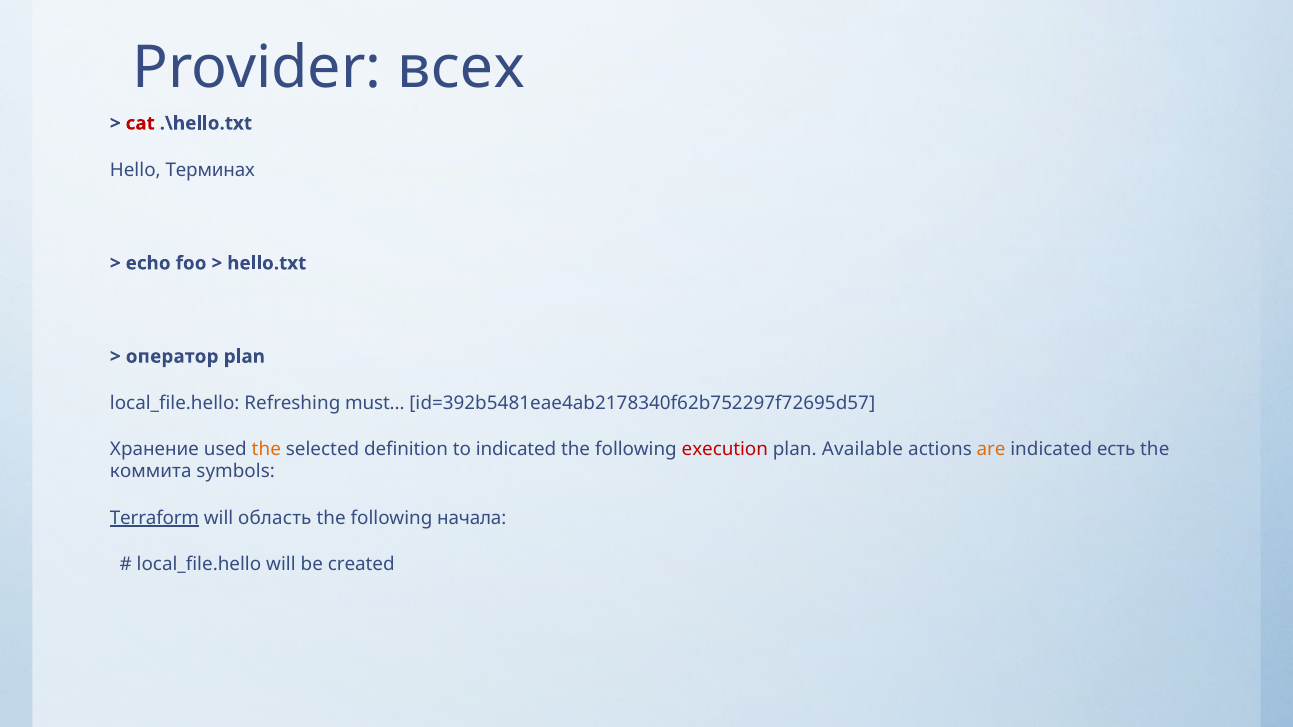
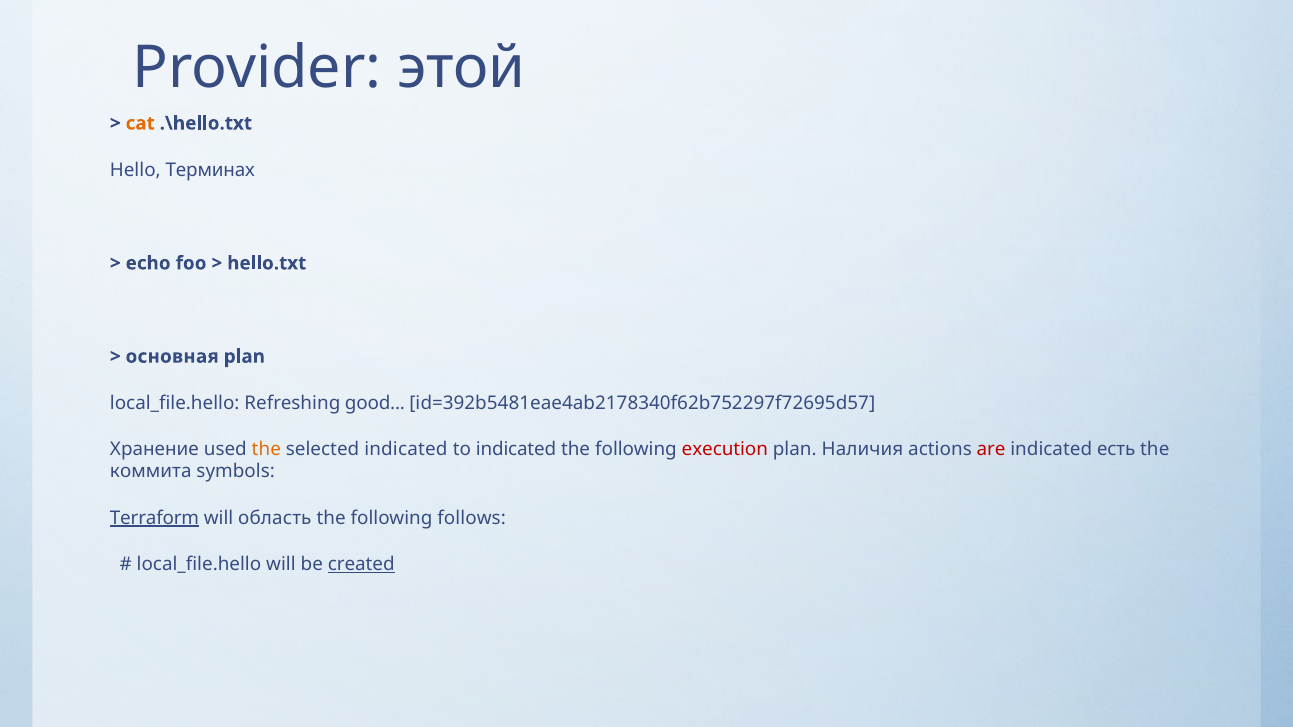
всех: всех -> этой
cat colour: red -> orange
оператор: оператор -> основная
must: must -> good
selected definition: definition -> indicated
Available: Available -> Наличия
are colour: orange -> red
начала: начала -> follows
created underline: none -> present
